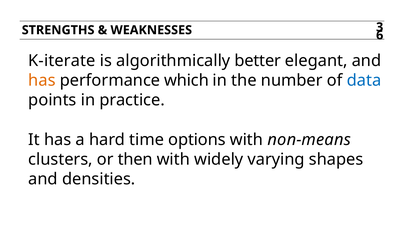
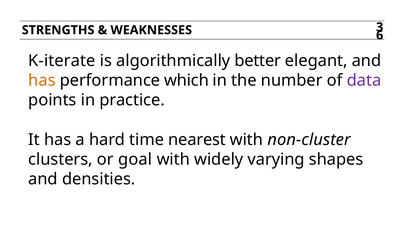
data colour: blue -> purple
options: options -> nearest
non-means: non-means -> non-cluster
then: then -> goal
